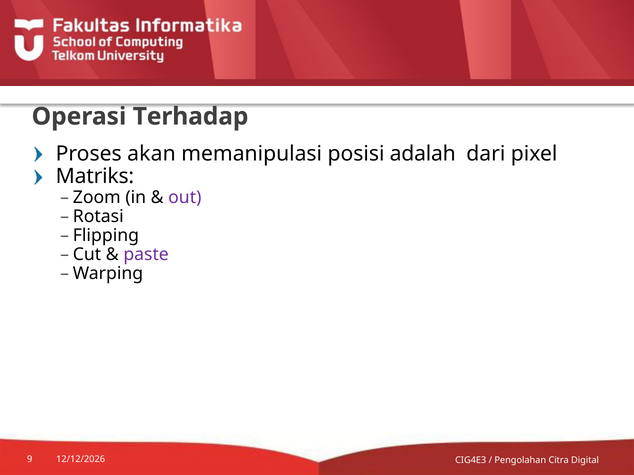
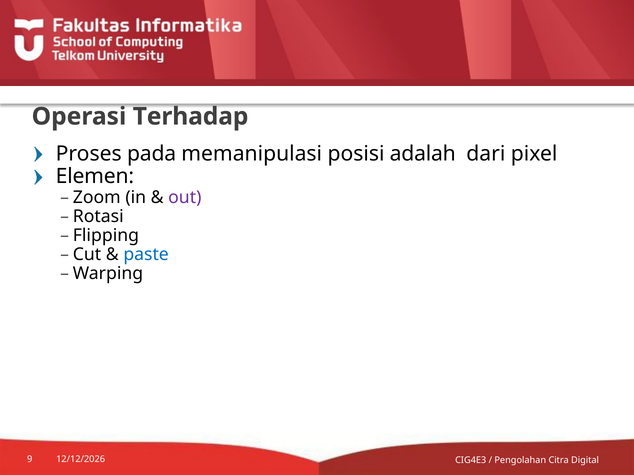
akan: akan -> pada
Matriks: Matriks -> Elemen
paste colour: purple -> blue
